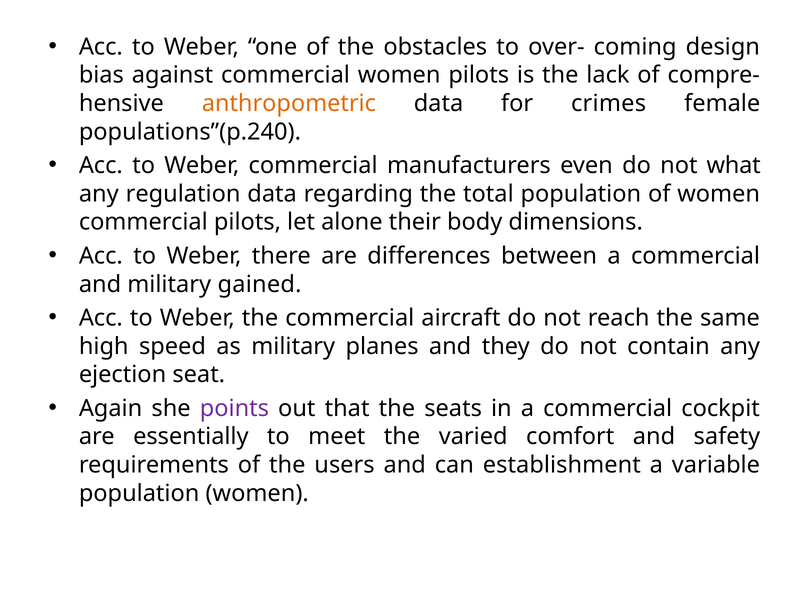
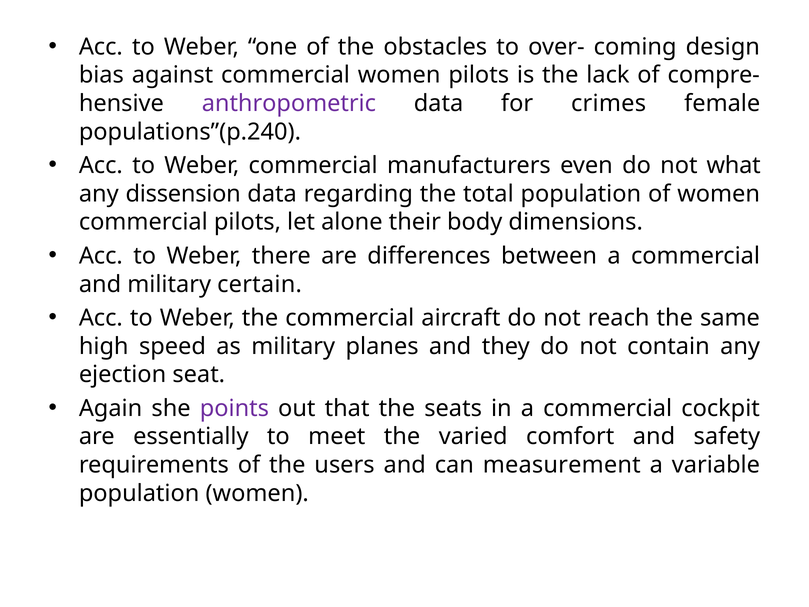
anthropometric colour: orange -> purple
regulation: regulation -> dissension
gained: gained -> certain
establishment: establishment -> measurement
